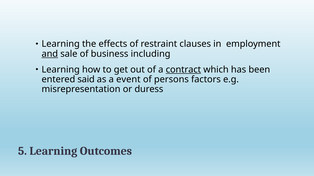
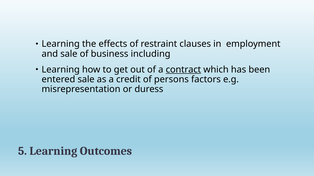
and underline: present -> none
entered said: said -> sale
event: event -> credit
